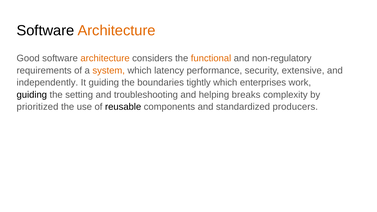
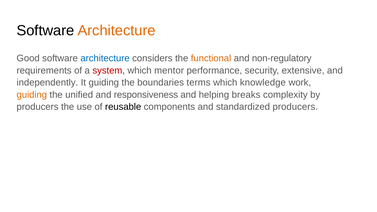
architecture at (105, 58) colour: orange -> blue
system colour: orange -> red
latency: latency -> mentor
tightly: tightly -> terms
enterprises: enterprises -> knowledge
guiding at (32, 95) colour: black -> orange
setting: setting -> unified
troubleshooting: troubleshooting -> responsiveness
prioritized at (38, 107): prioritized -> producers
